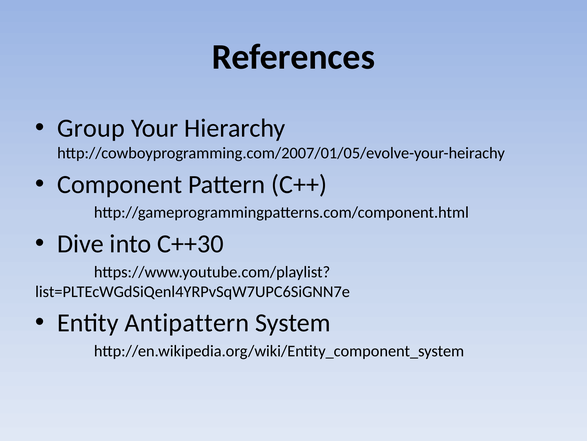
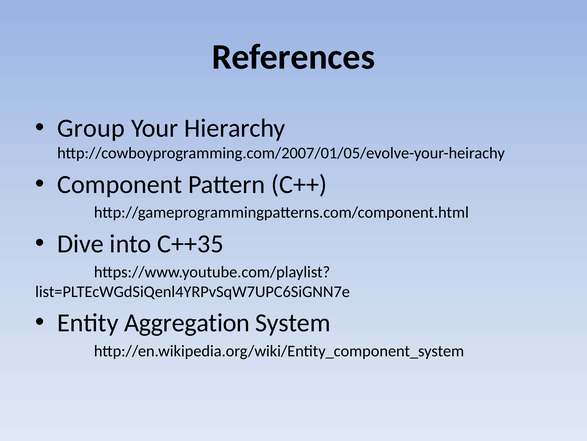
C++30: C++30 -> C++35
Antipattern: Antipattern -> Aggregation
